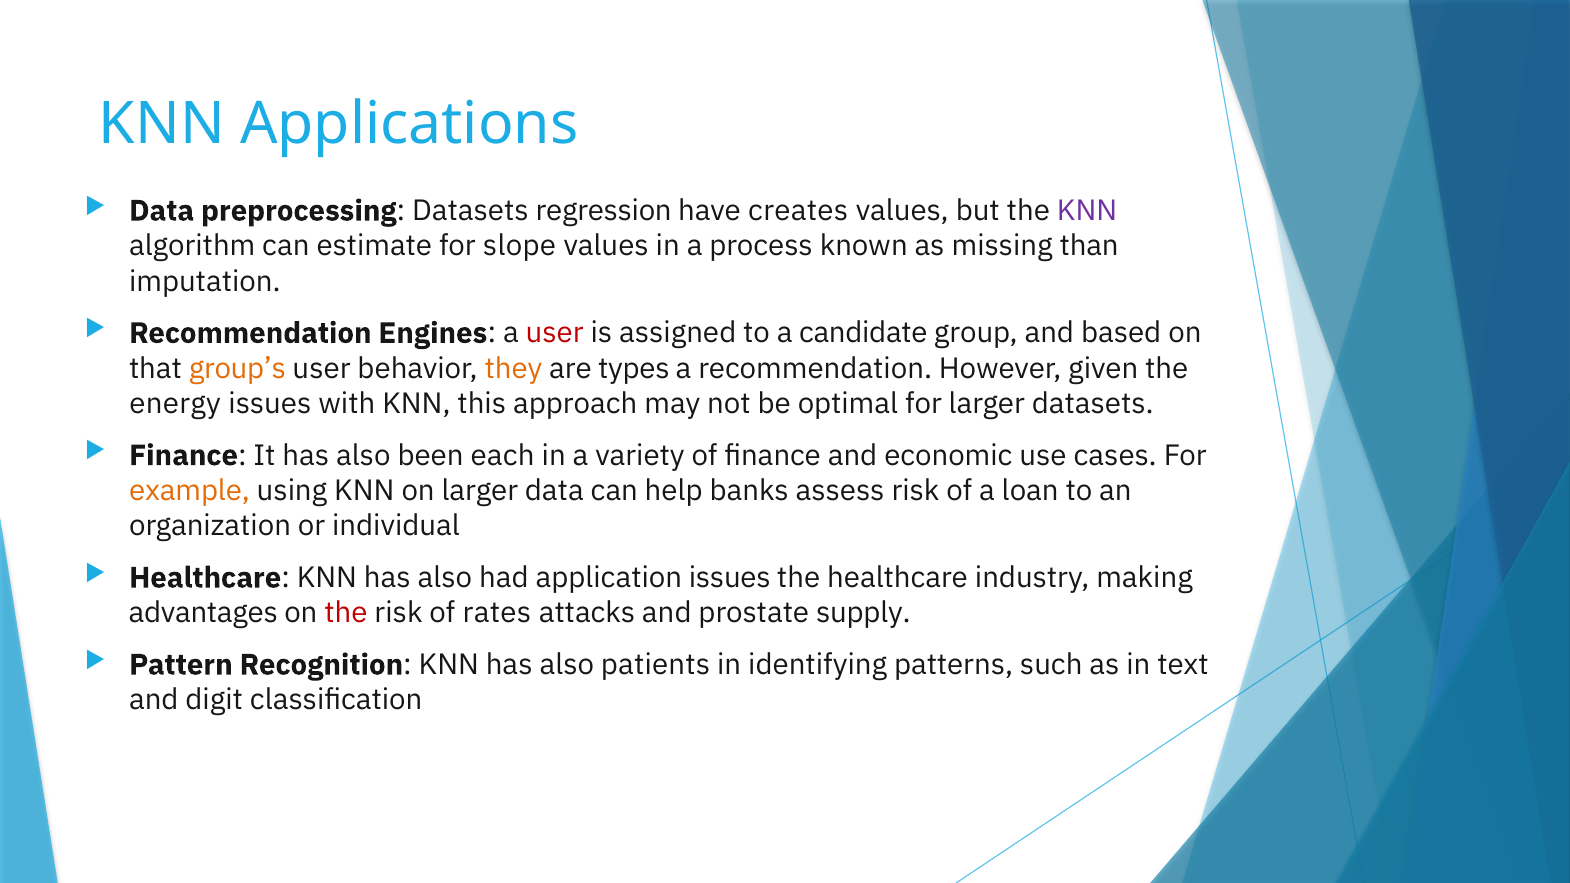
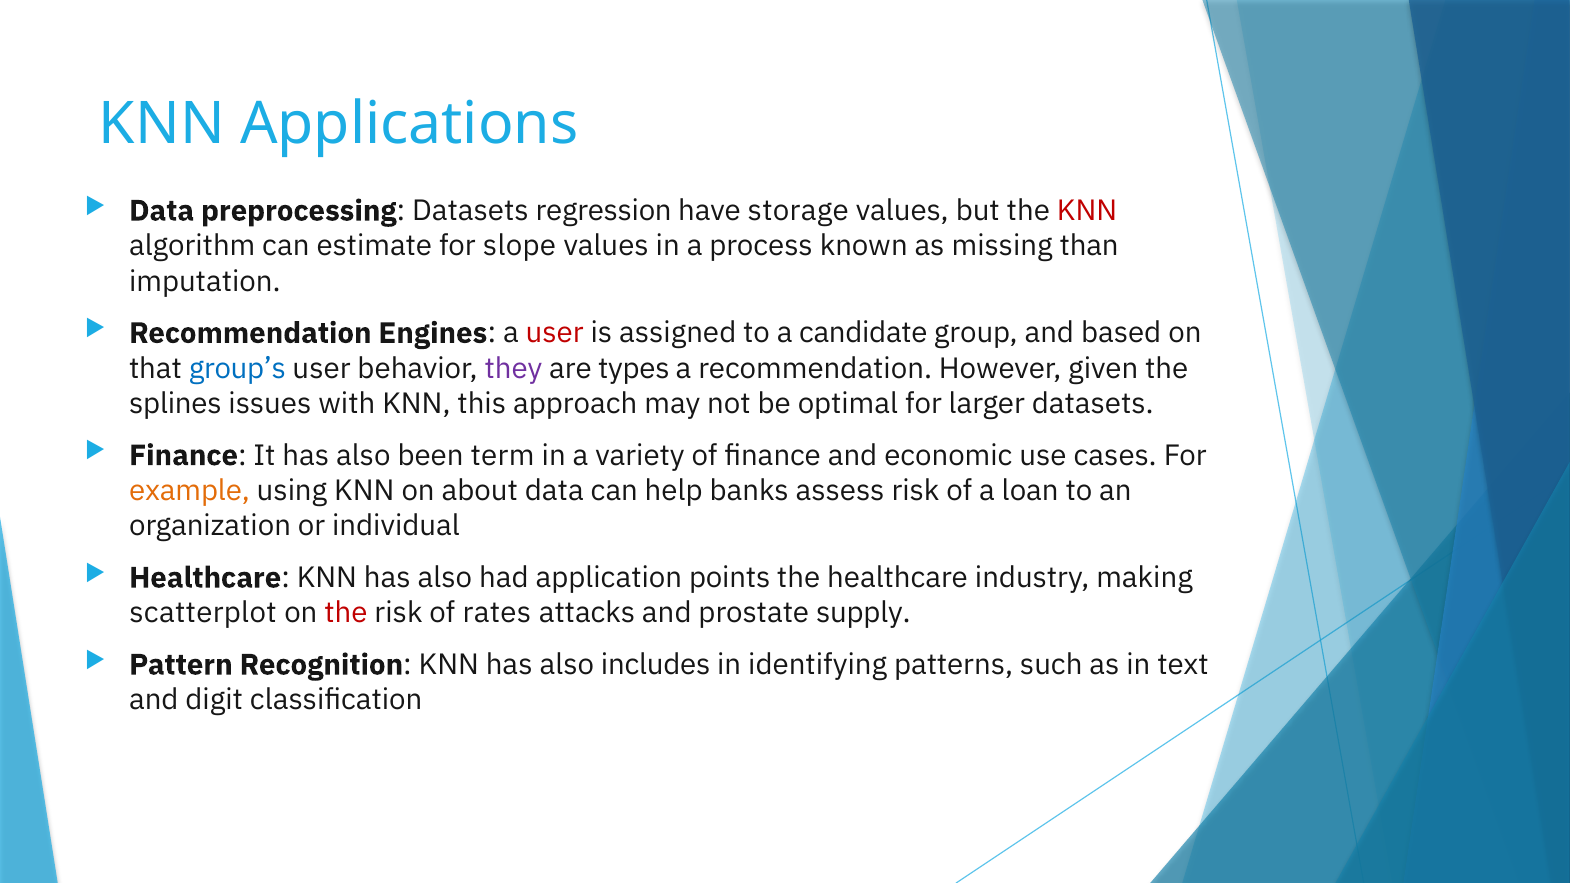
creates: creates -> storage
KNN at (1087, 211) colour: purple -> red
group’s colour: orange -> blue
they colour: orange -> purple
energy: energy -> splines
each: each -> term
on larger: larger -> about
application issues: issues -> points
advantages: advantages -> scatterplot
patients: patients -> includes
